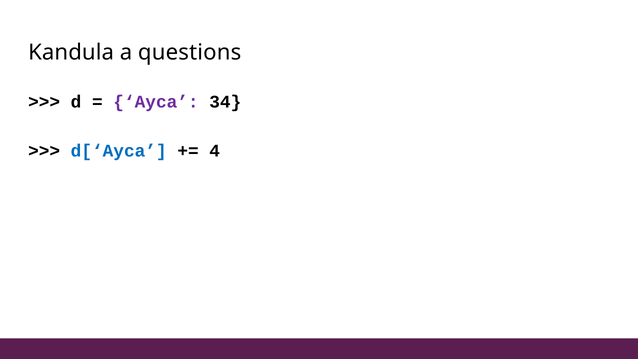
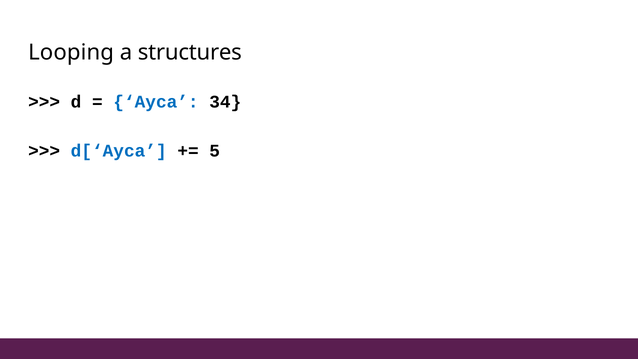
Kandula: Kandula -> Looping
questions: questions -> structures
Ayca colour: purple -> blue
4: 4 -> 5
